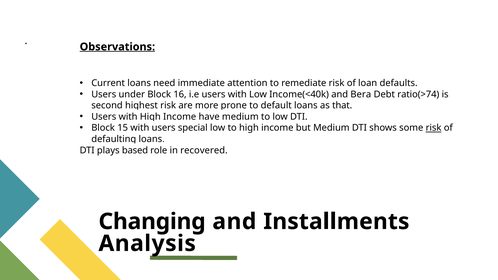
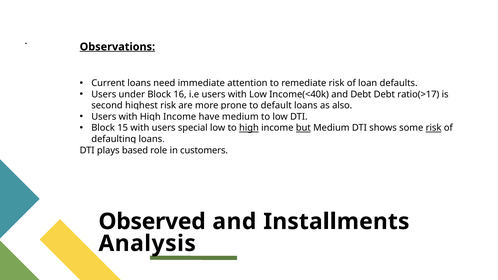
Bera at (361, 94): Bera -> Debt
ratio(>74: ratio(>74 -> ratio(>17
that: that -> also
high at (249, 128) underline: none -> present
but underline: none -> present
recovered: recovered -> customers
Changing: Changing -> Observed
